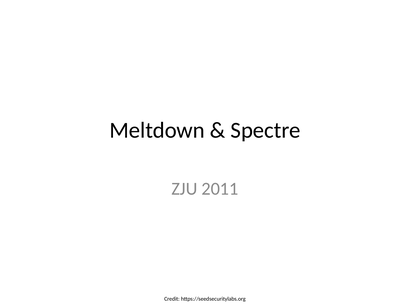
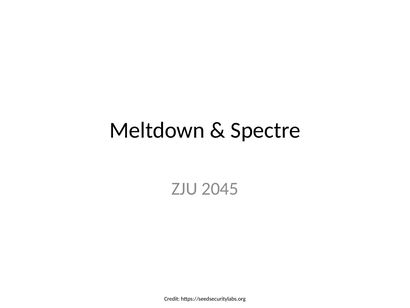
2011: 2011 -> 2045
